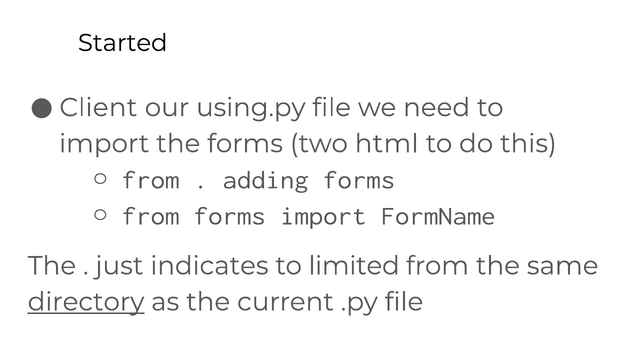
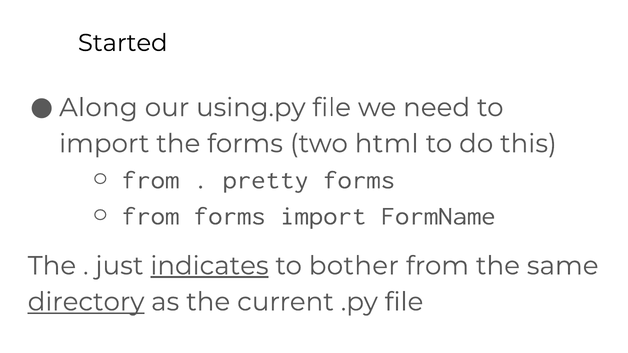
Client: Client -> Along
adding: adding -> pretty
indicates underline: none -> present
limited: limited -> bother
